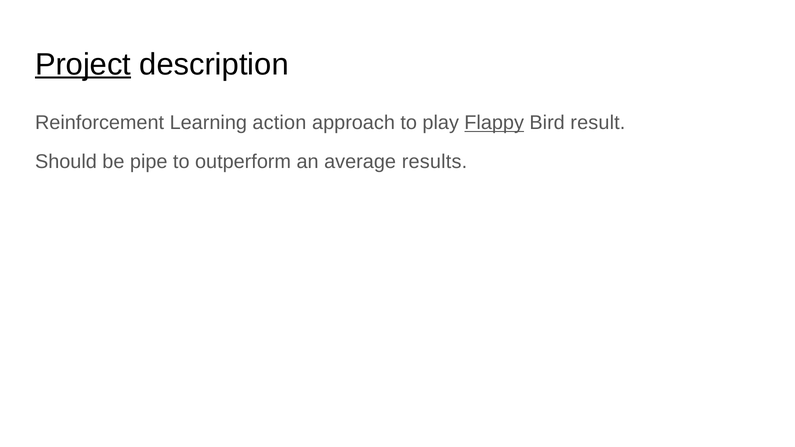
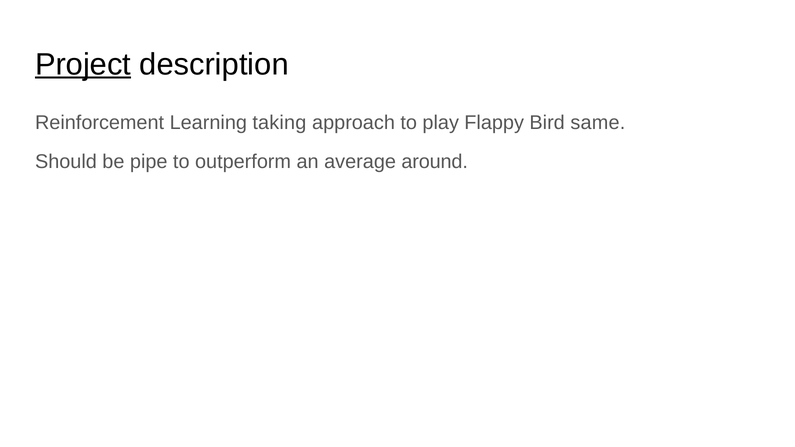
action: action -> taking
Flappy underline: present -> none
result: result -> same
results: results -> around
